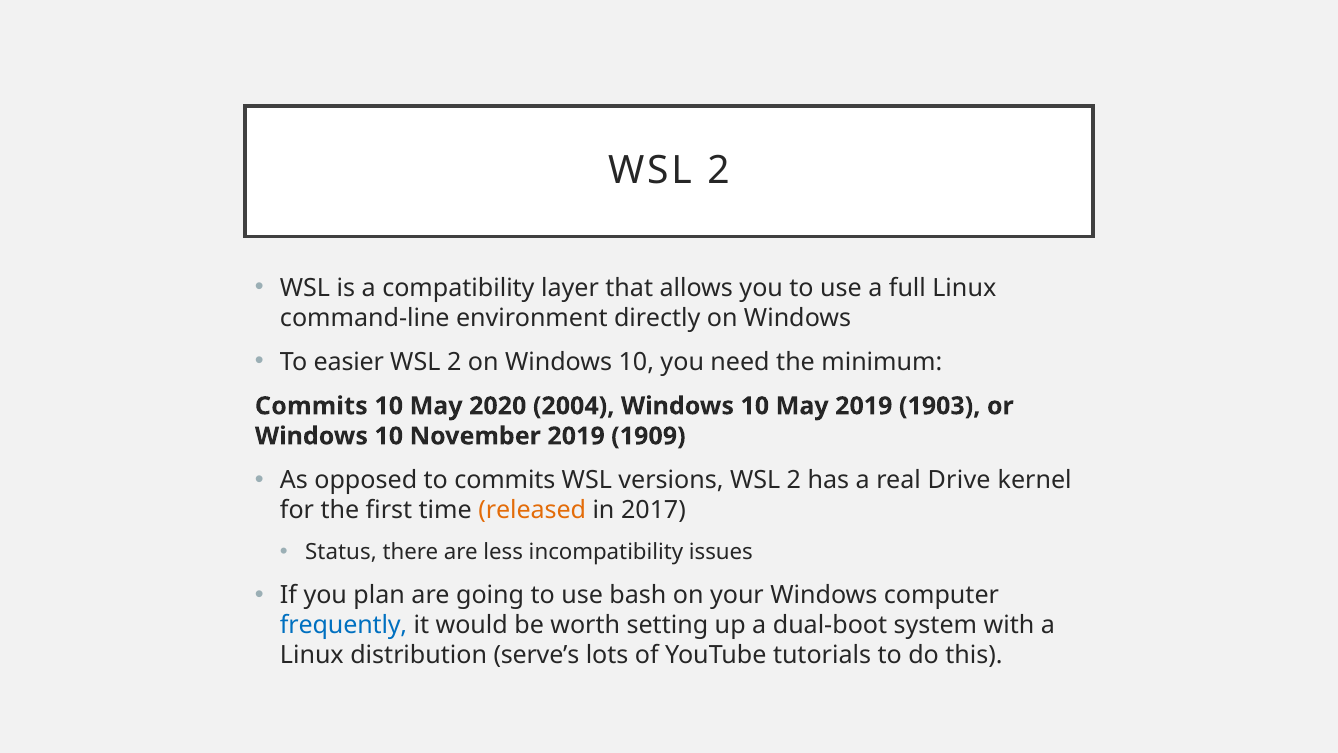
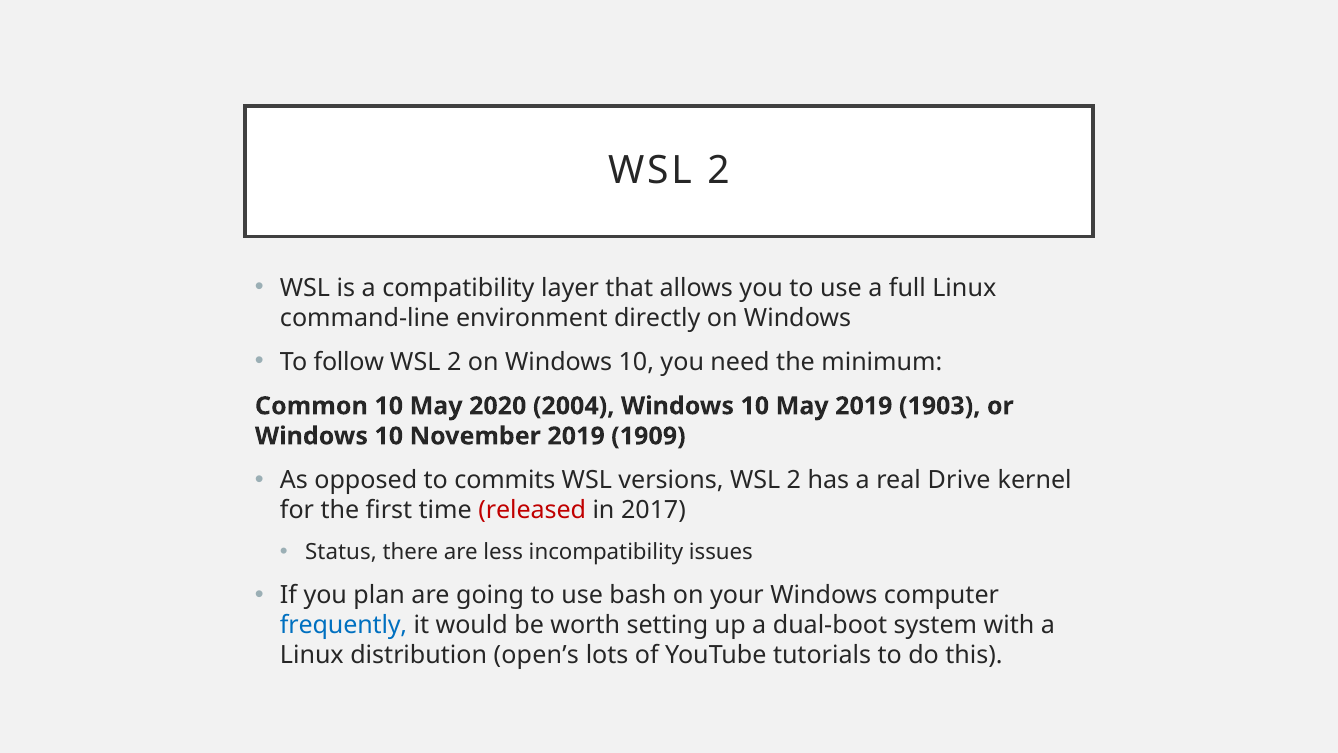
easier: easier -> follow
Commits at (311, 406): Commits -> Common
released colour: orange -> red
serve’s: serve’s -> open’s
